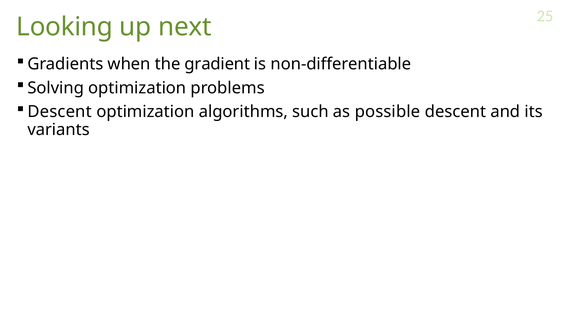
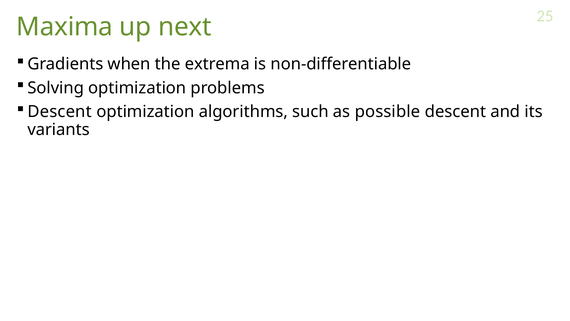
Looking: Looking -> Maxima
gradient: gradient -> extrema
